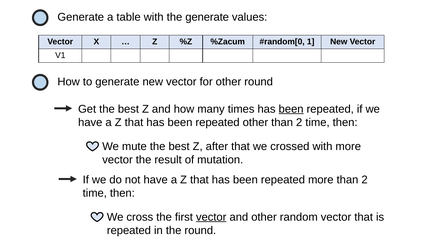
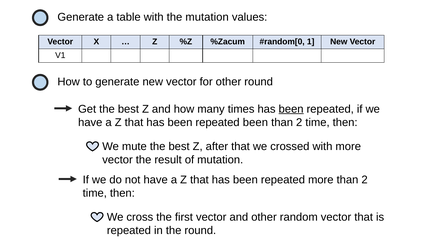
the generate: generate -> mutation
repeated other: other -> been
vector at (211, 217) underline: present -> none
